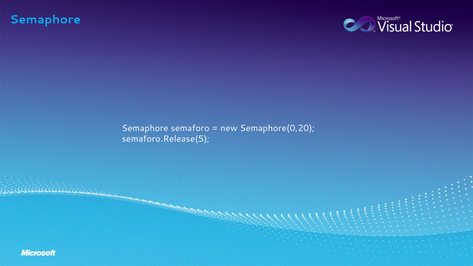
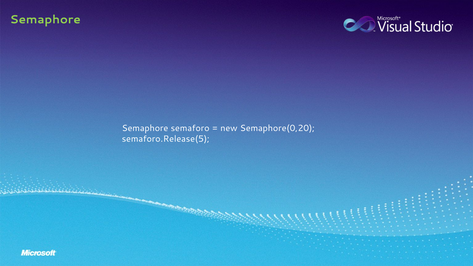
Semaphore at (45, 20) colour: light blue -> light green
